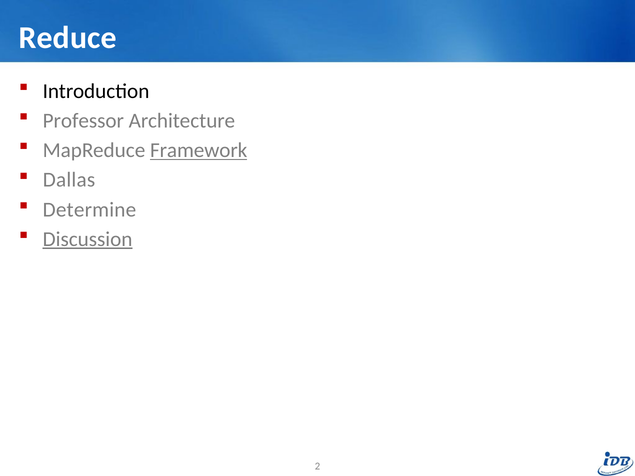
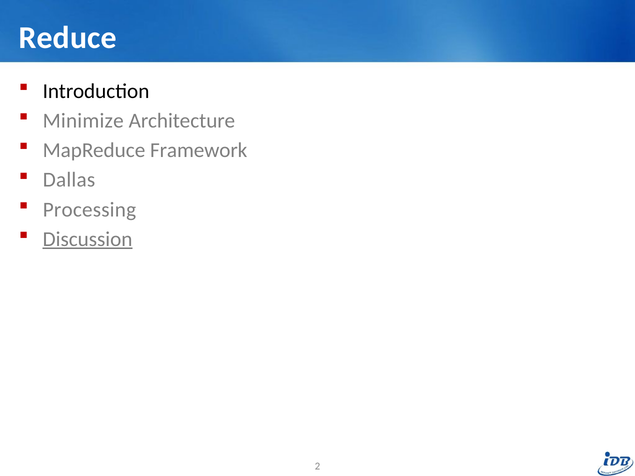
Professor: Professor -> Minimize
Framework underline: present -> none
Determine: Determine -> Processing
